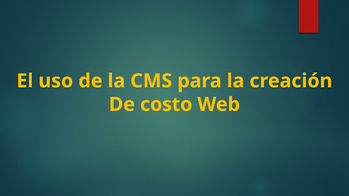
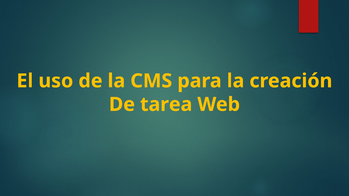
costo: costo -> tarea
